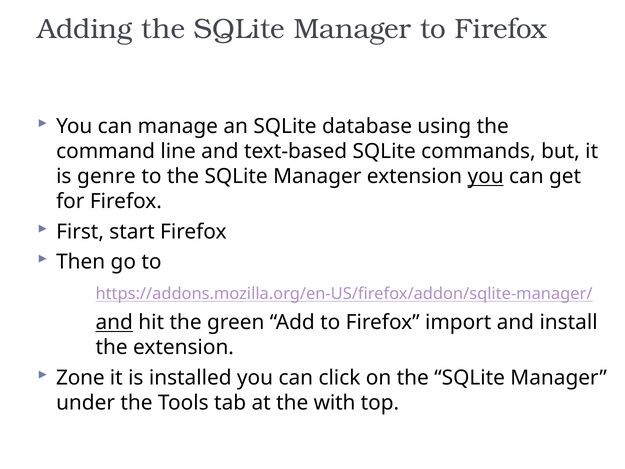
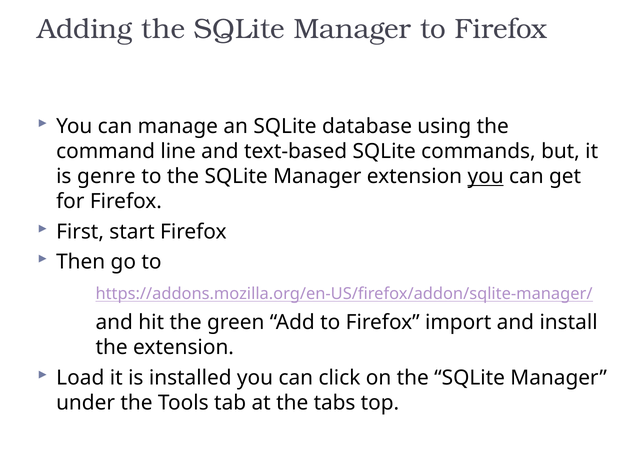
and at (114, 322) underline: present -> none
Zone: Zone -> Load
with: with -> tabs
